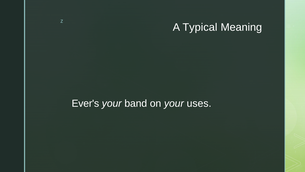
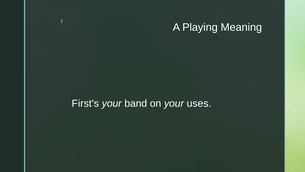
Typical: Typical -> Playing
Ever's: Ever's -> First's
